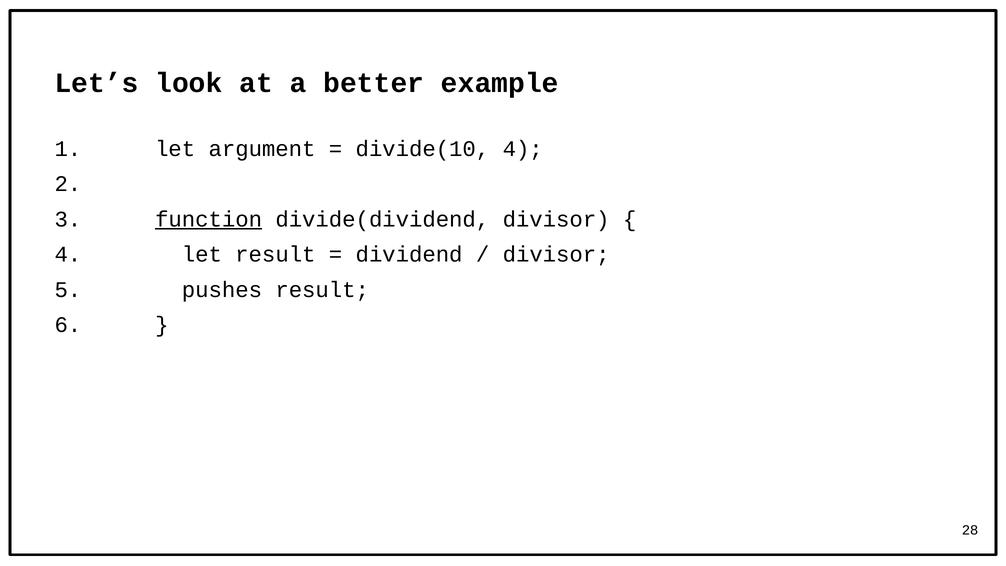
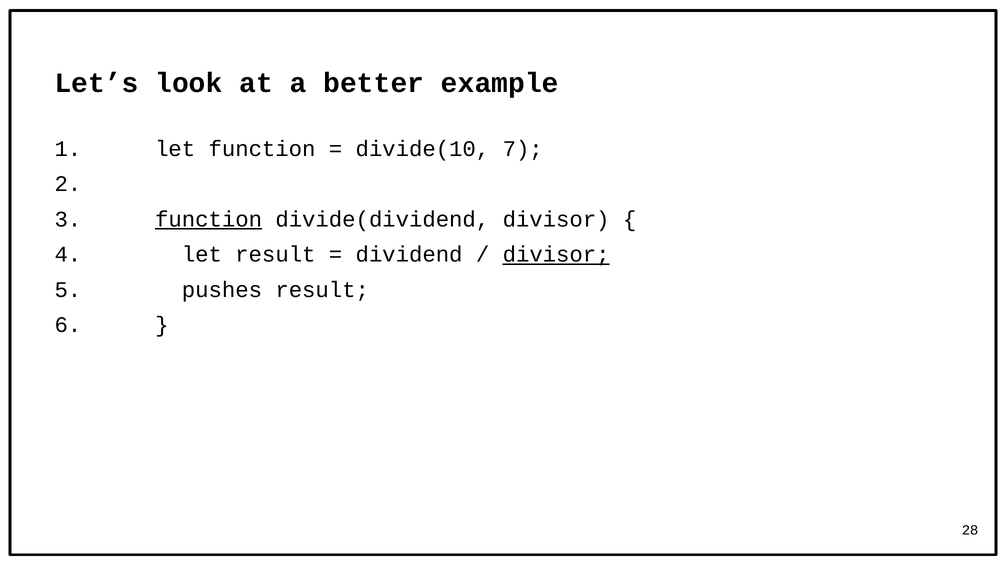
let argument: argument -> function
divide(10 4: 4 -> 7
divisor at (556, 254) underline: none -> present
